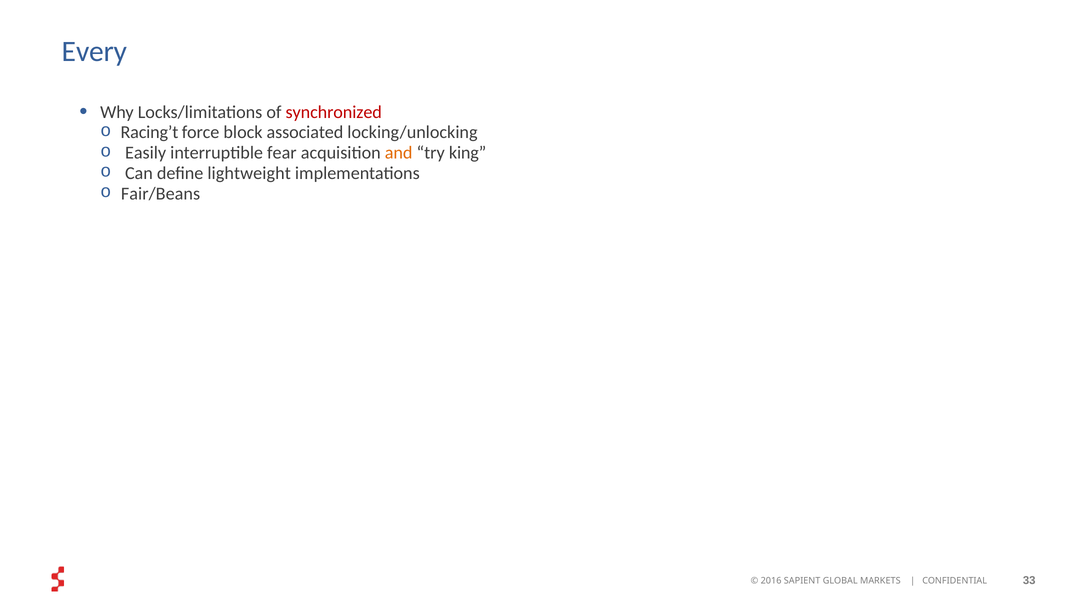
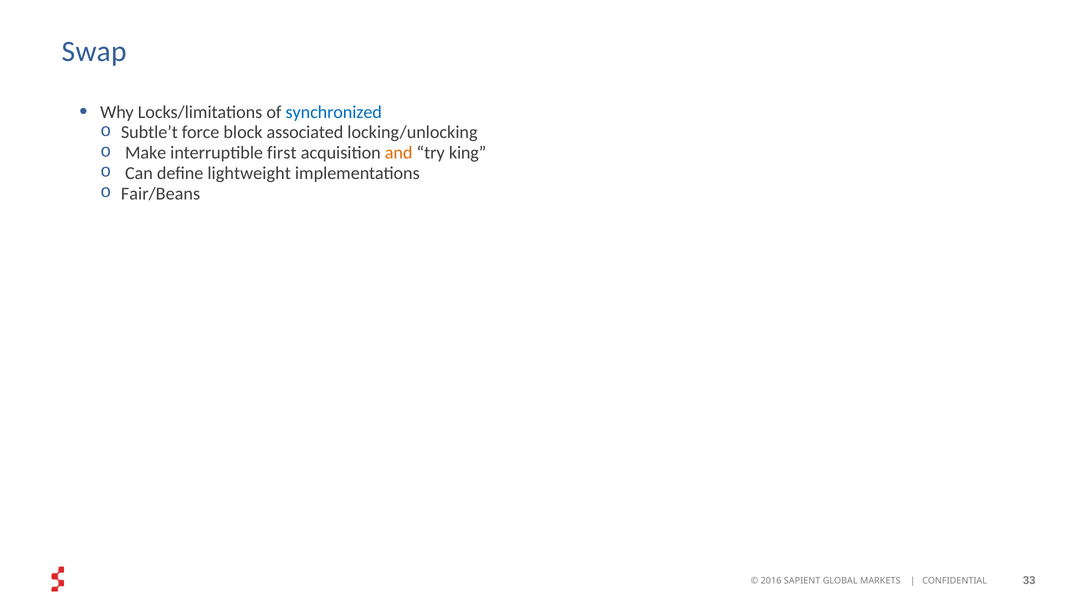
Every: Every -> Swap
synchronized colour: red -> blue
Racing’t: Racing’t -> Subtle’t
Easily: Easily -> Make
fear: fear -> first
